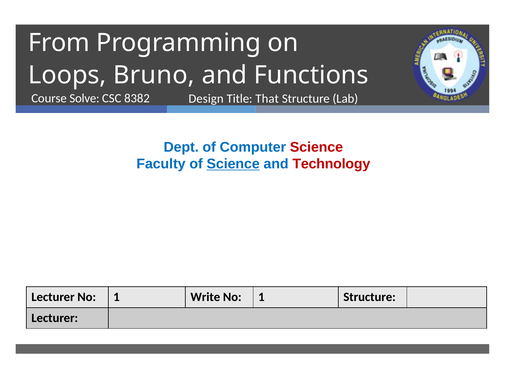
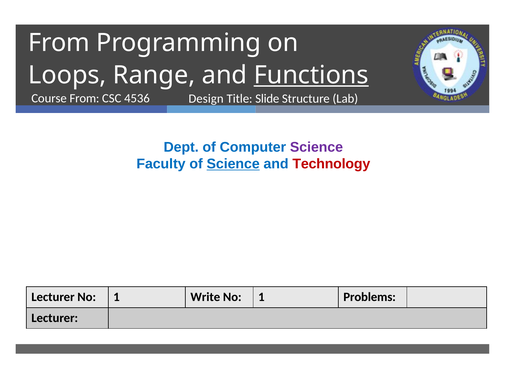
Bruno: Bruno -> Range
Functions underline: none -> present
Course Solve: Solve -> From
8382: 8382 -> 4536
That: That -> Slide
Science at (316, 147) colour: red -> purple
1 Structure: Structure -> Problems
